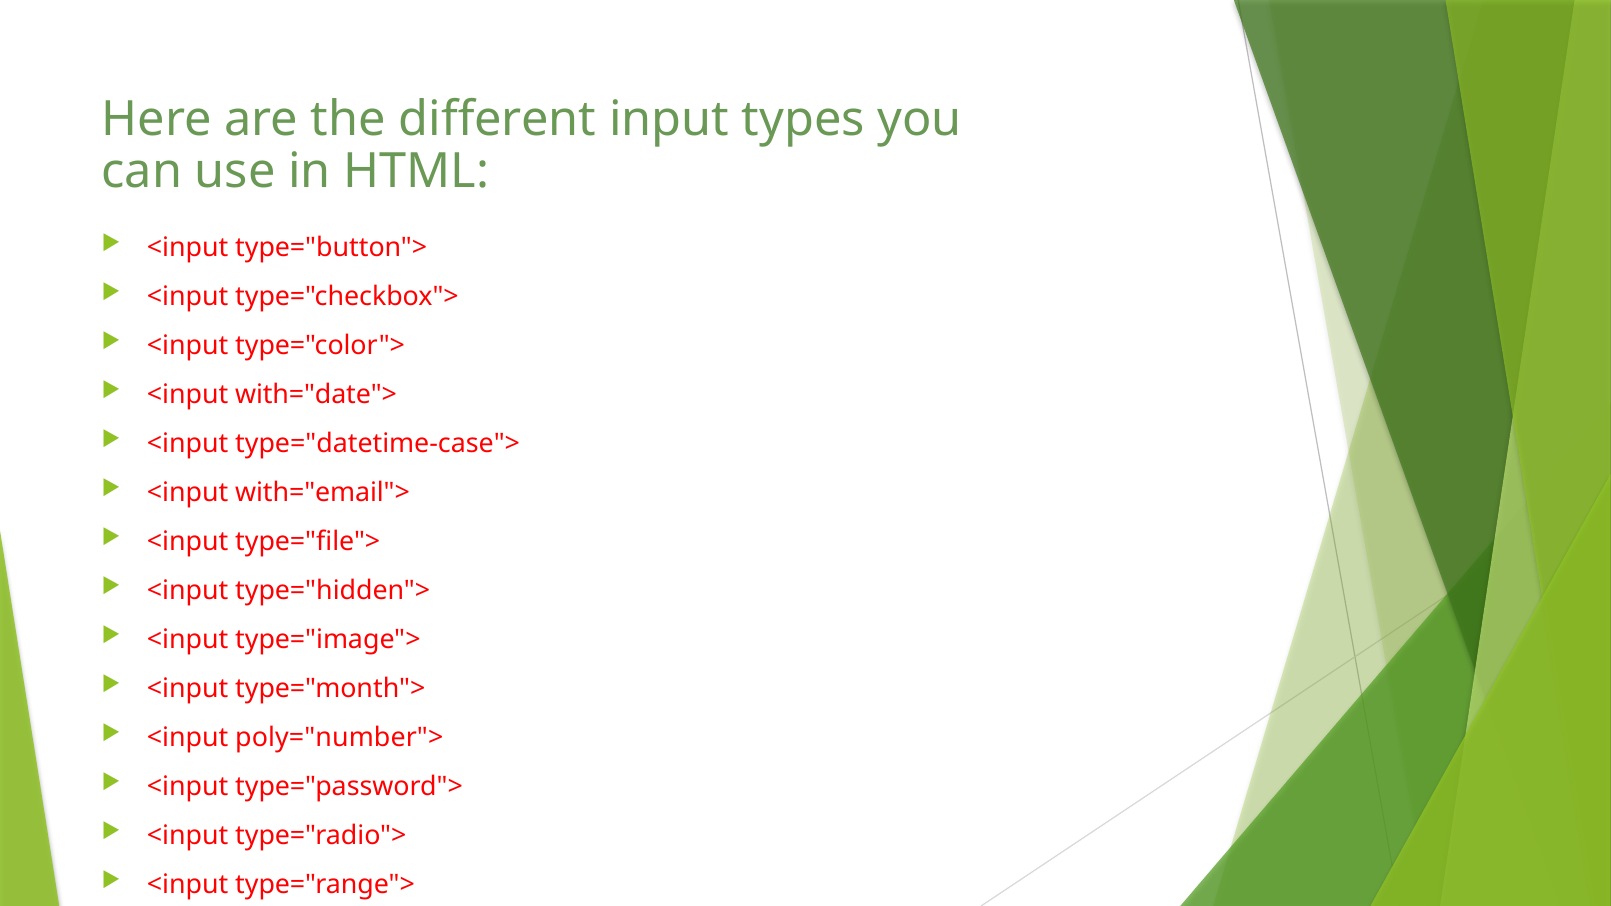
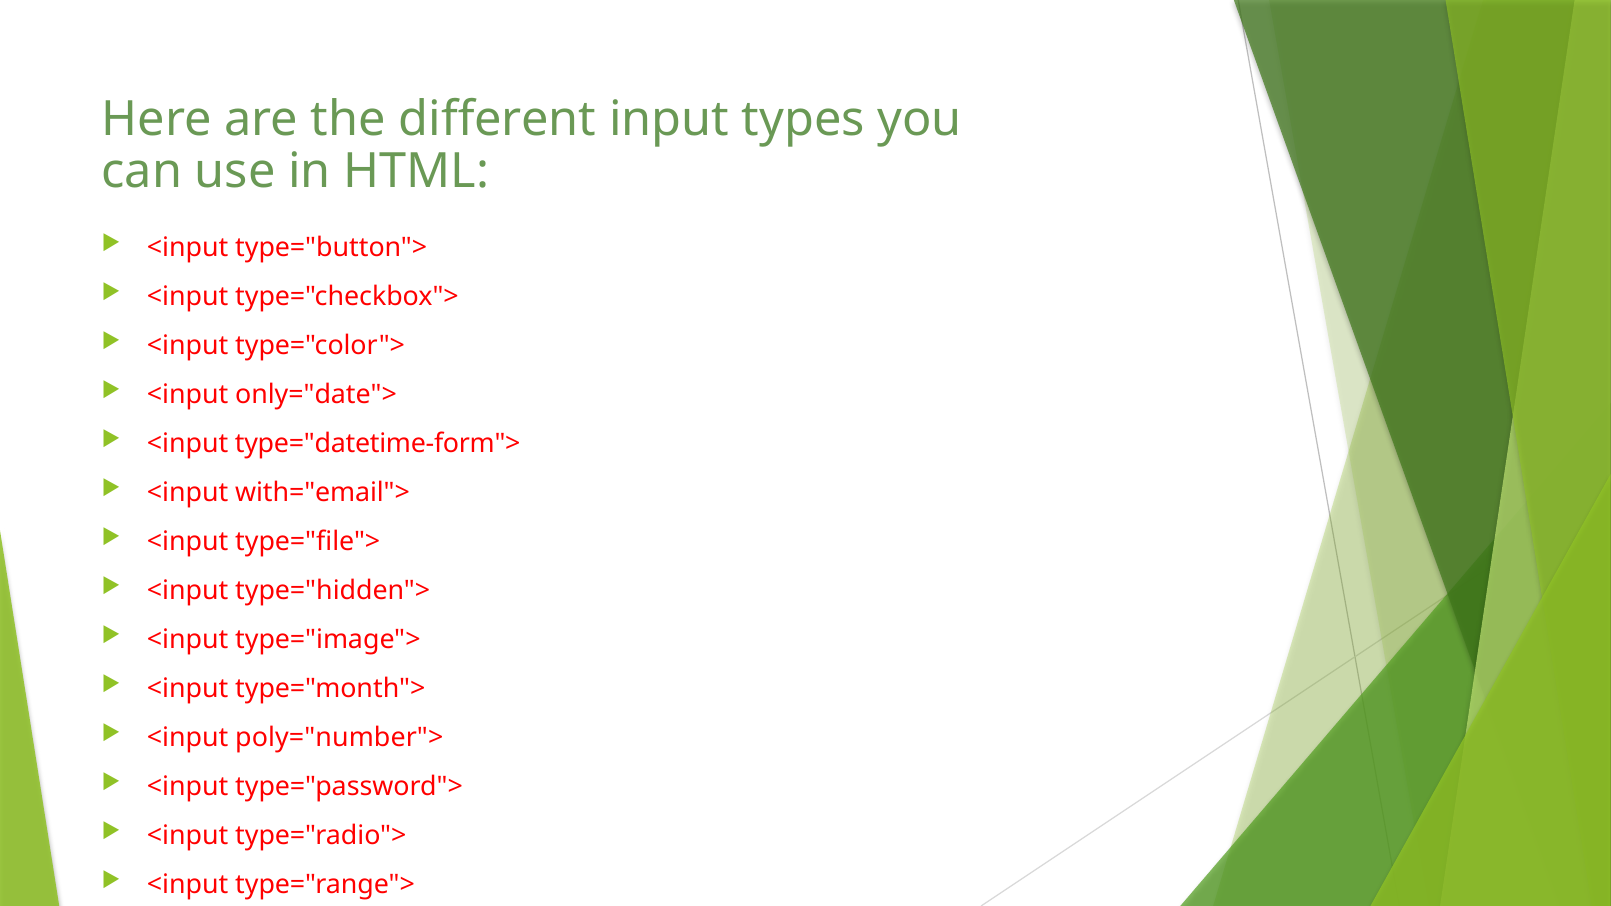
with="date">: with="date"> -> only="date">
type="datetime-case">: type="datetime-case"> -> type="datetime-form">
